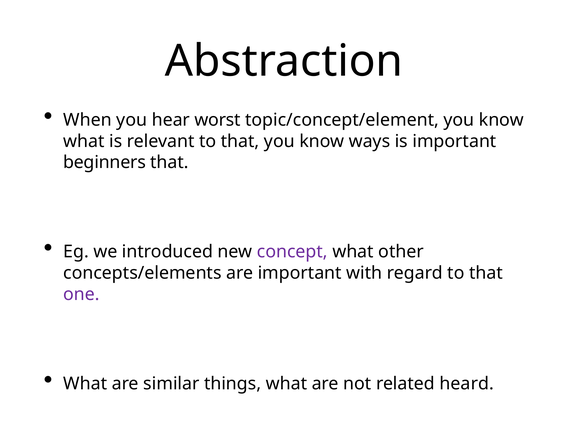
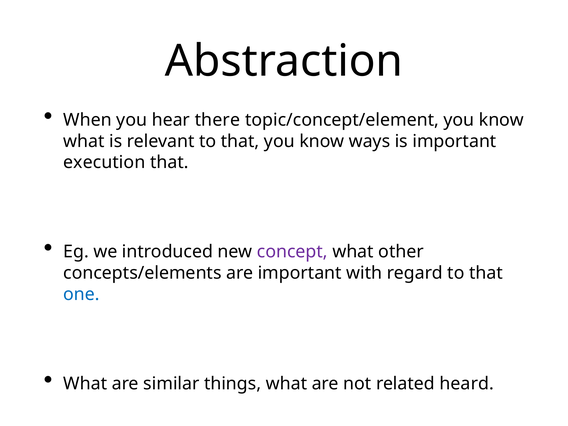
worst: worst -> there
beginners: beginners -> execution
one colour: purple -> blue
